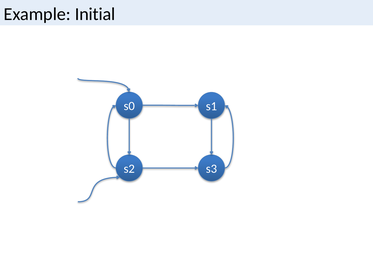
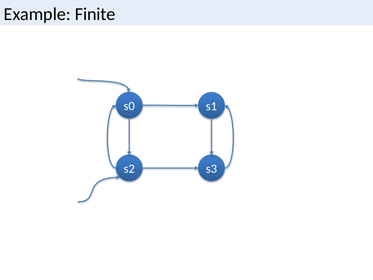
Initial: Initial -> Finite
